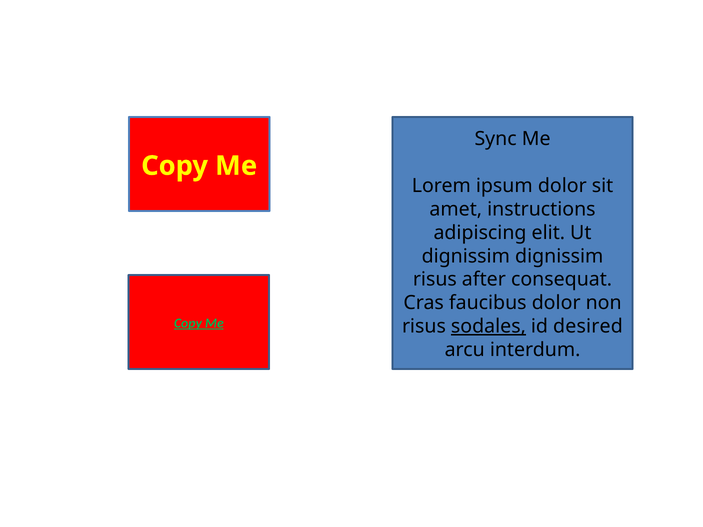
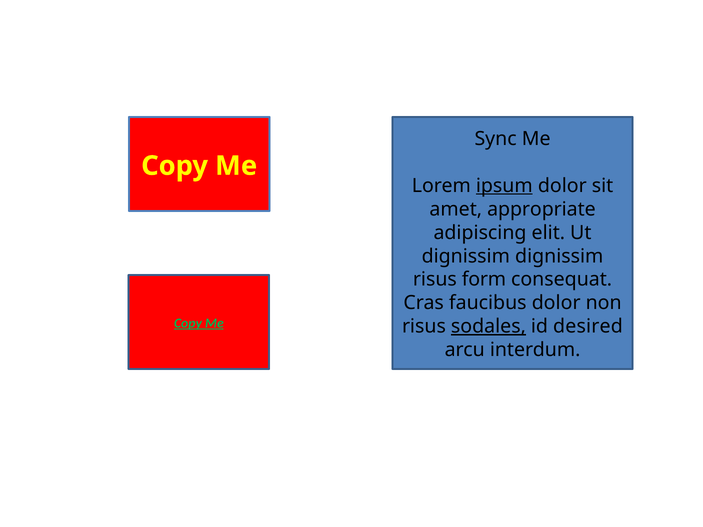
ipsum underline: none -> present
instructions: instructions -> appropriate
after: after -> form
